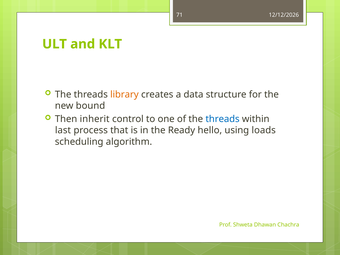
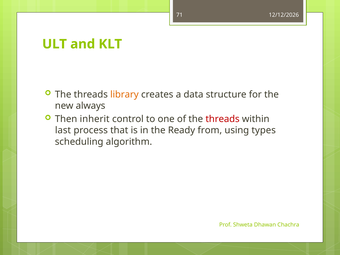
bound: bound -> always
threads at (223, 119) colour: blue -> red
hello: hello -> from
loads: loads -> types
